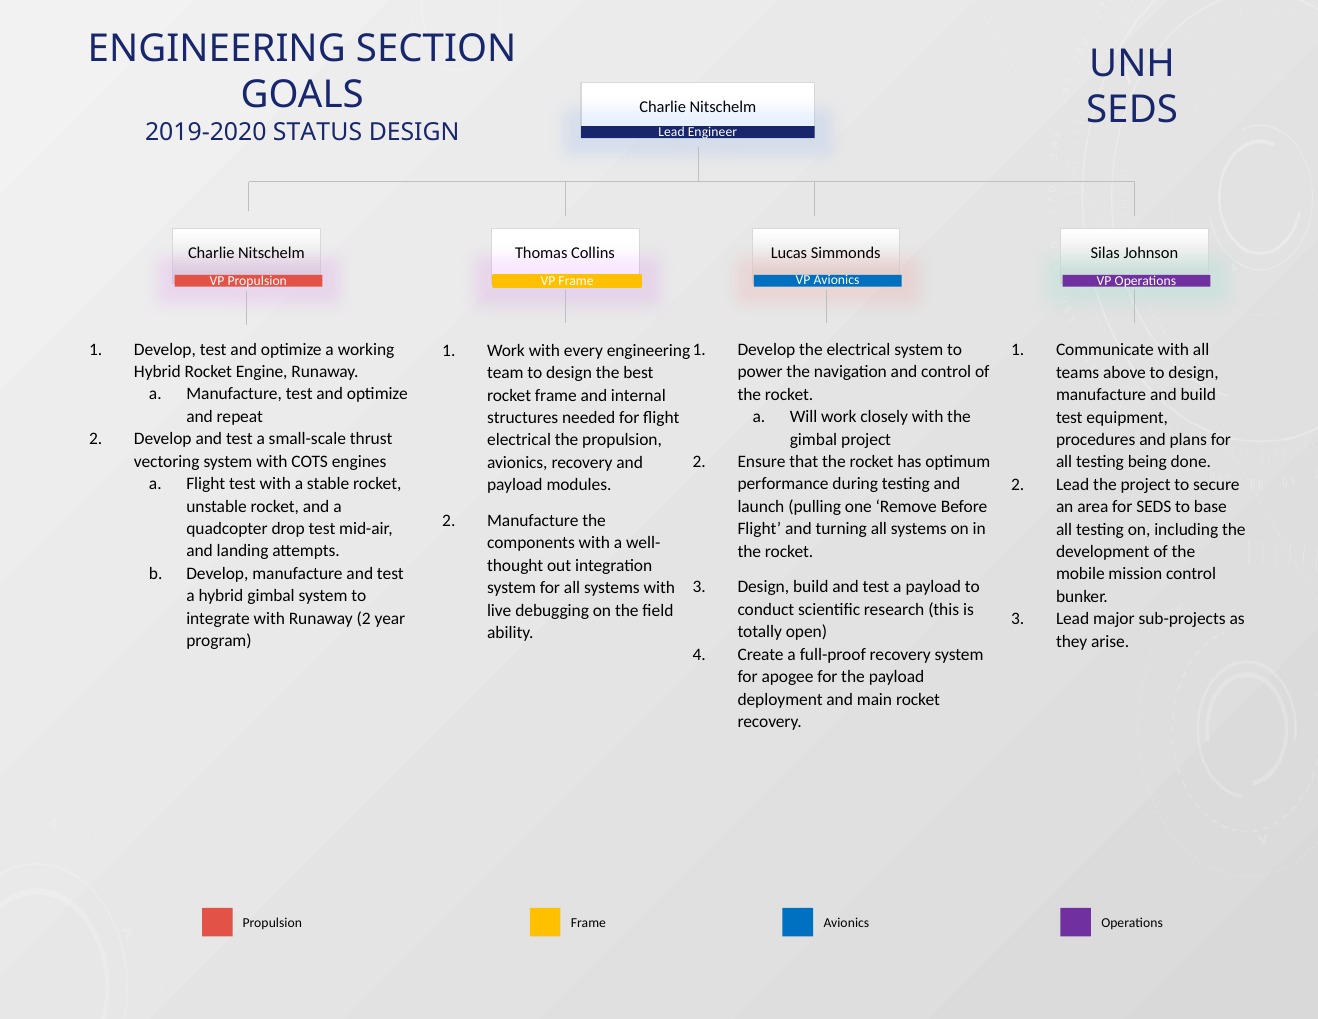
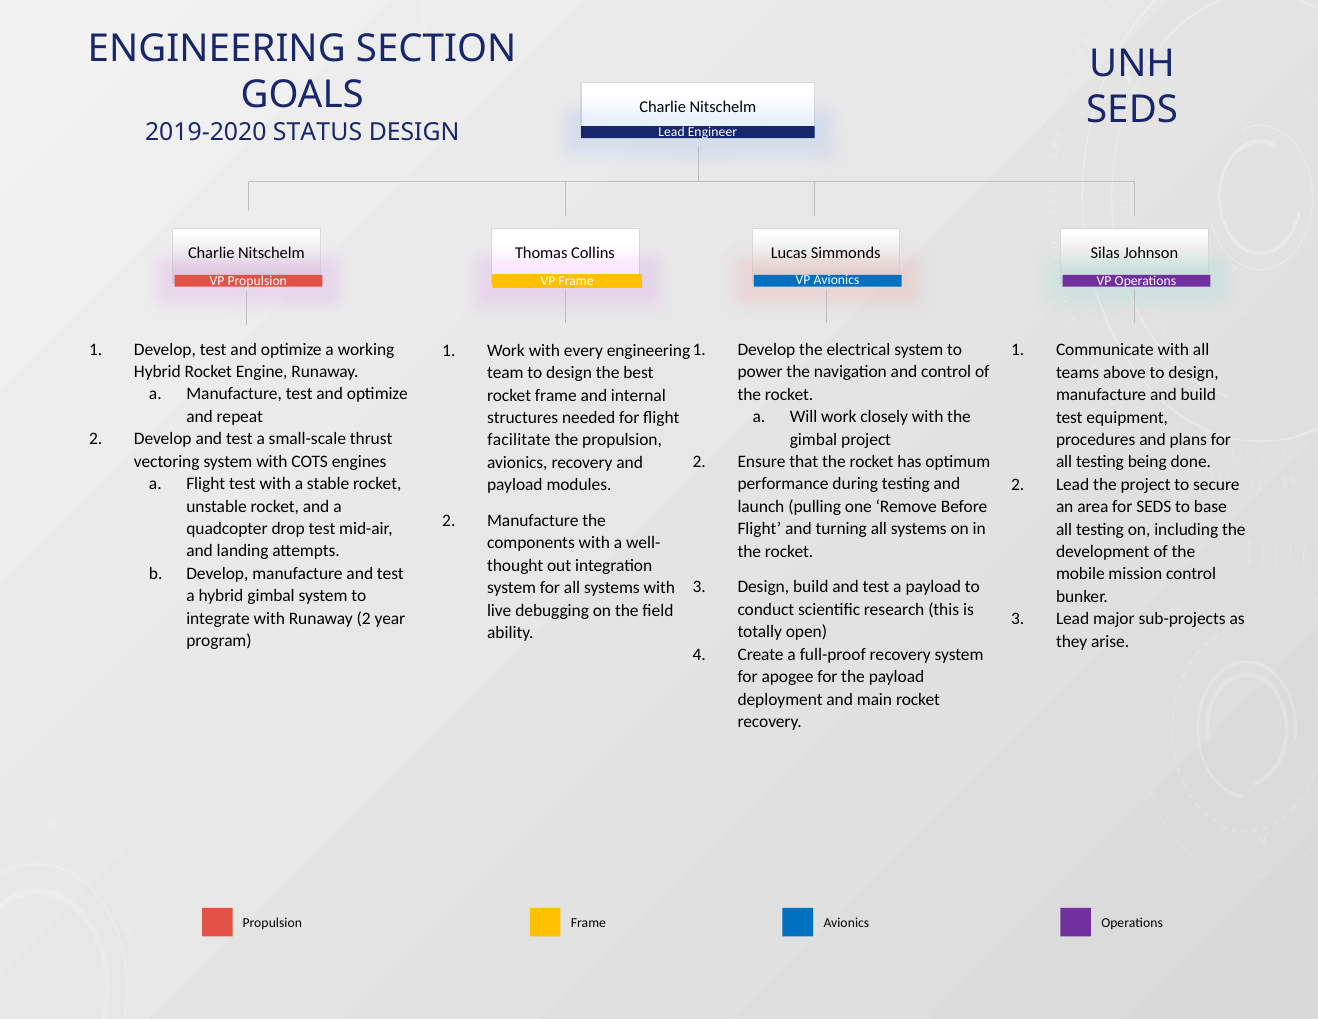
electrical at (519, 440): electrical -> facilitate
